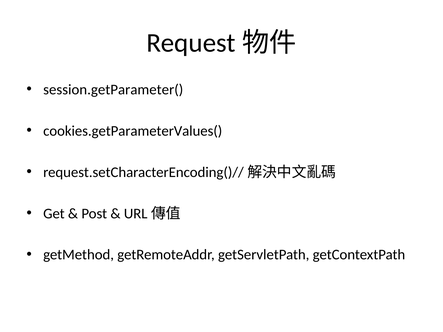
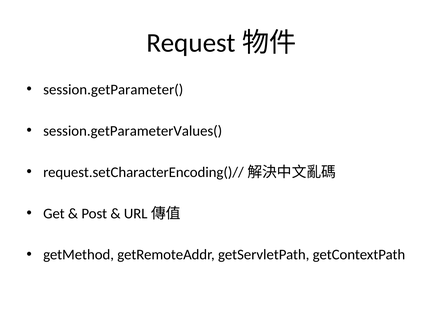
cookies.getParameterValues(: cookies.getParameterValues( -> session.getParameterValues(
